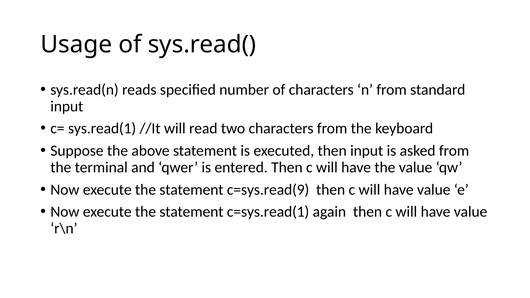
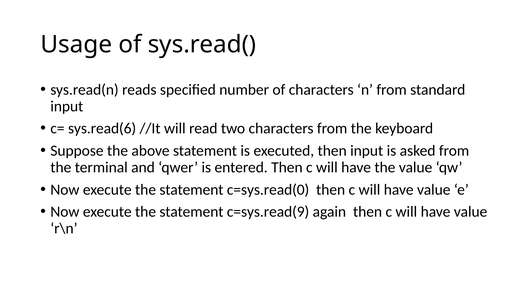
sys.read(1: sys.read(1 -> sys.read(6
c=sys.read(9: c=sys.read(9 -> c=sys.read(0
c=sys.read(1: c=sys.read(1 -> c=sys.read(9
